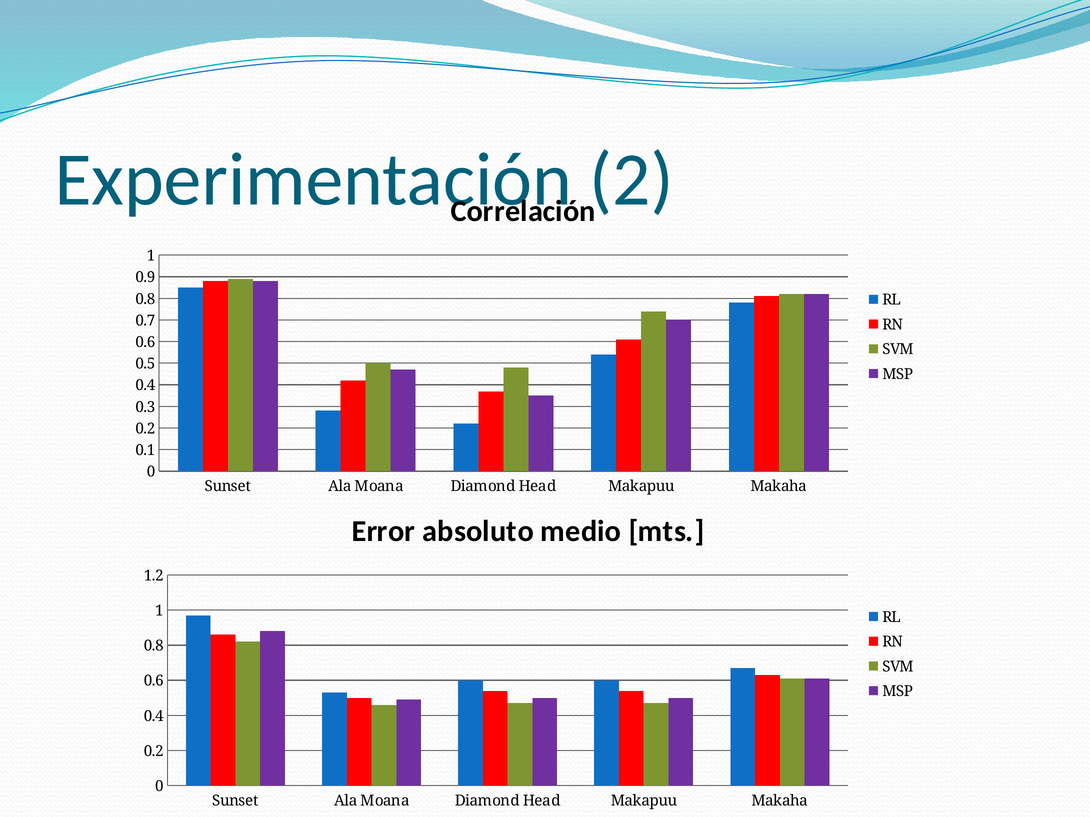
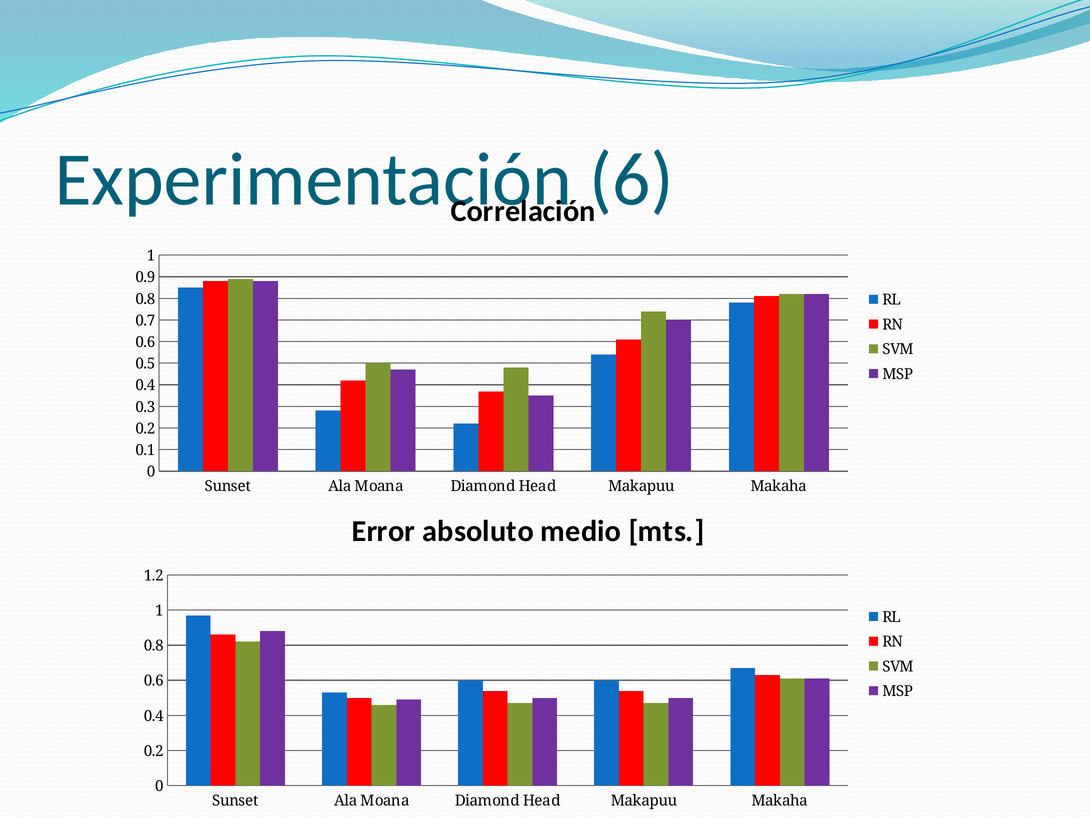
2: 2 -> 6
